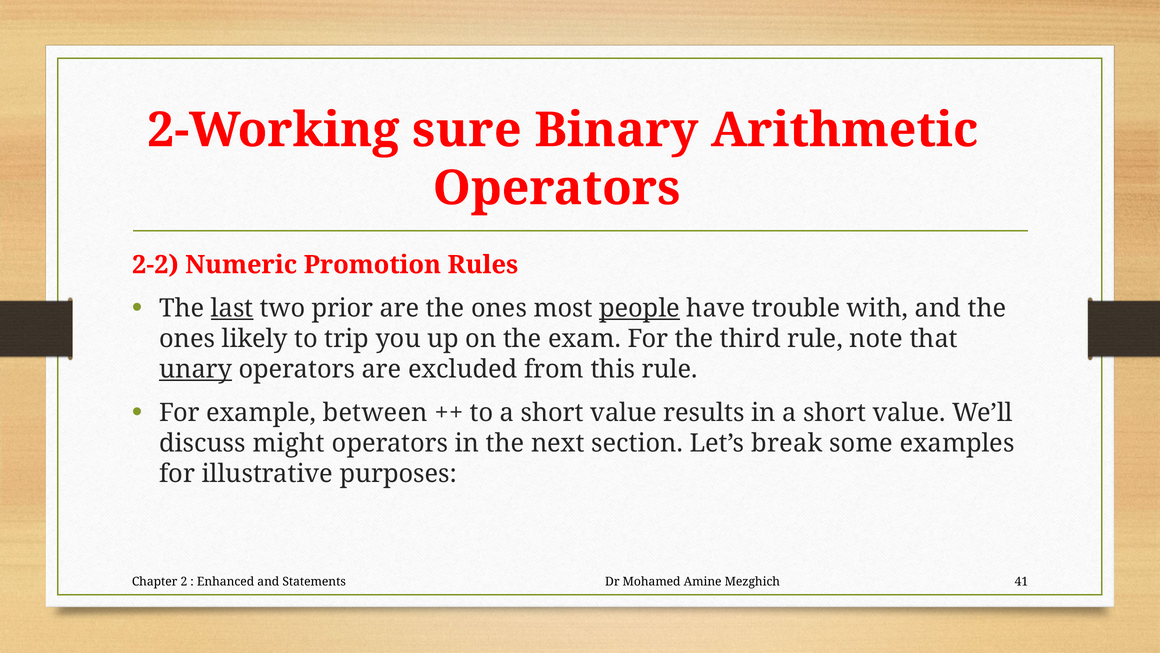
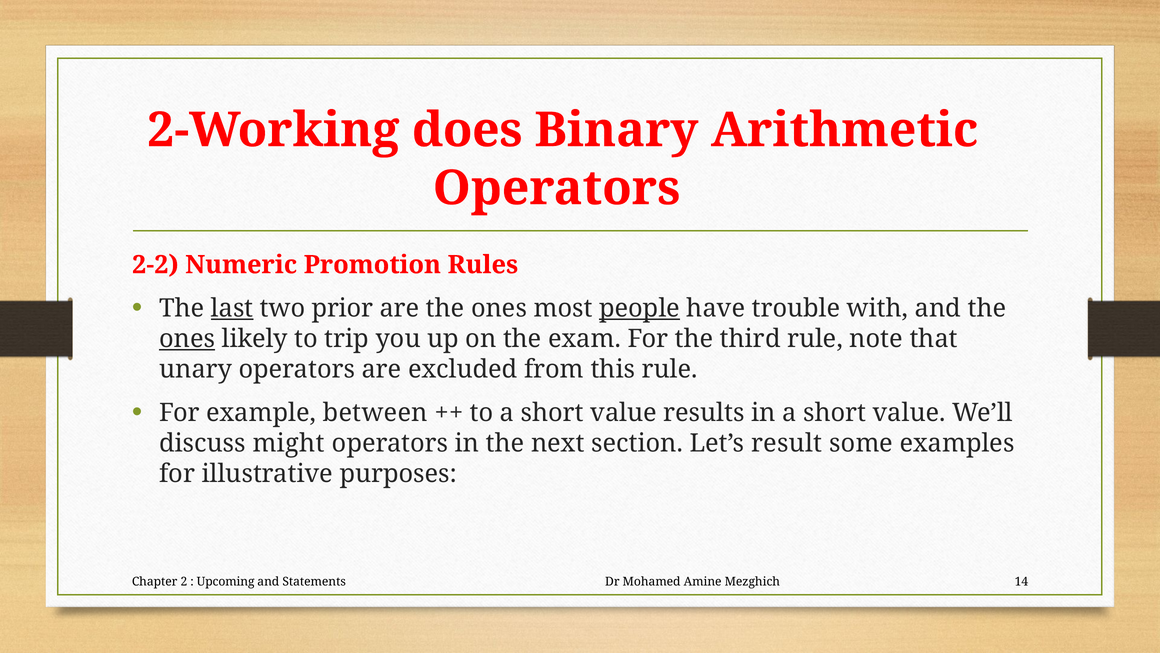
sure: sure -> does
ones at (187, 339) underline: none -> present
unary underline: present -> none
break: break -> result
Enhanced: Enhanced -> Upcoming
41: 41 -> 14
